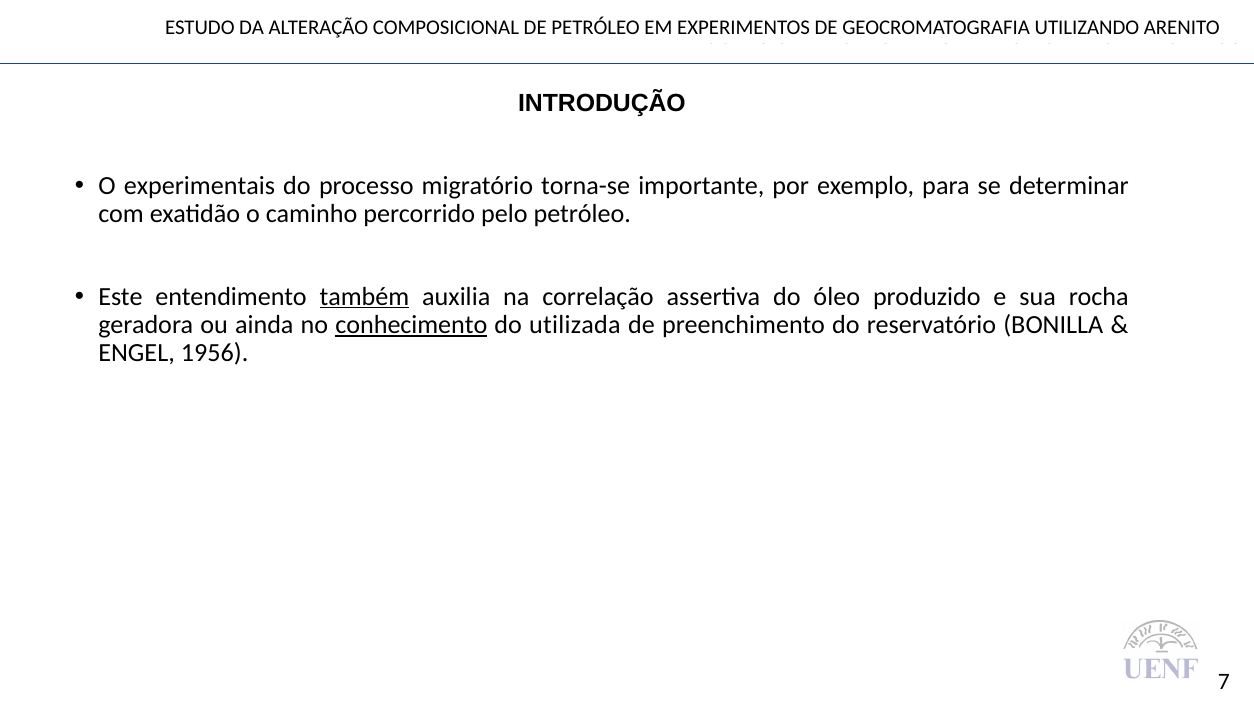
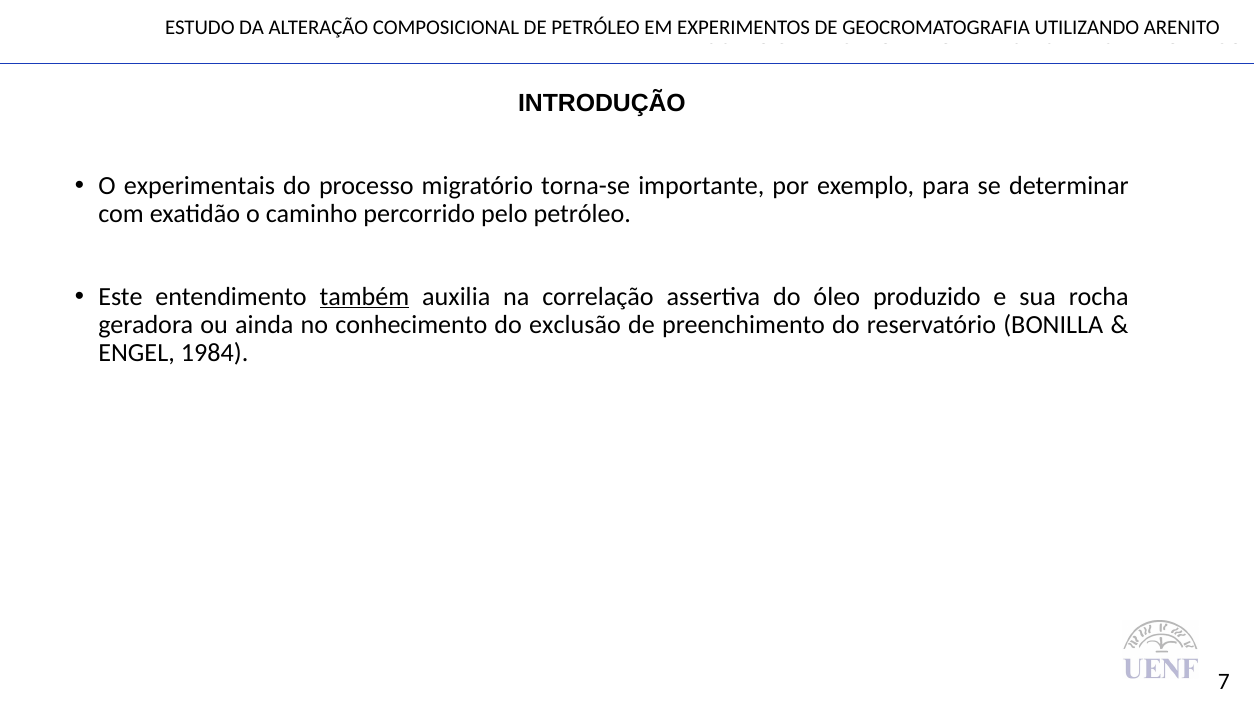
conhecimento underline: present -> none
utilizada: utilizada -> exclusão
1956: 1956 -> 1984
